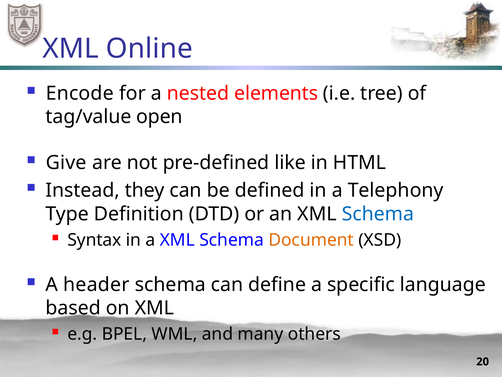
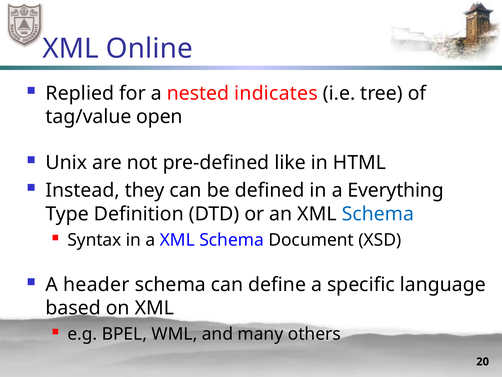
Encode: Encode -> Replied
elements: elements -> indicates
Give: Give -> Unix
Telephony: Telephony -> Everything
Document colour: orange -> black
